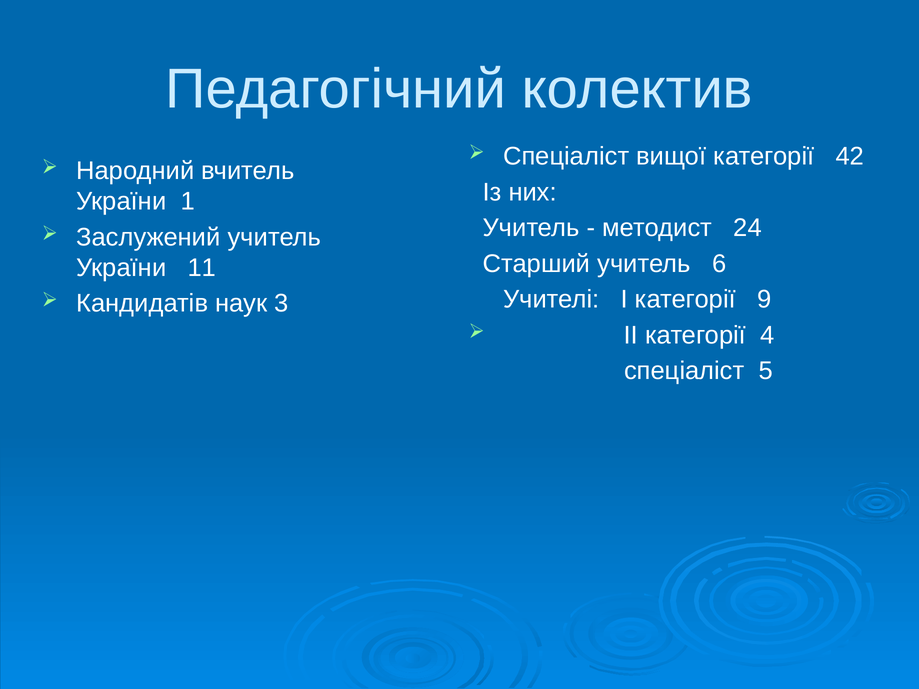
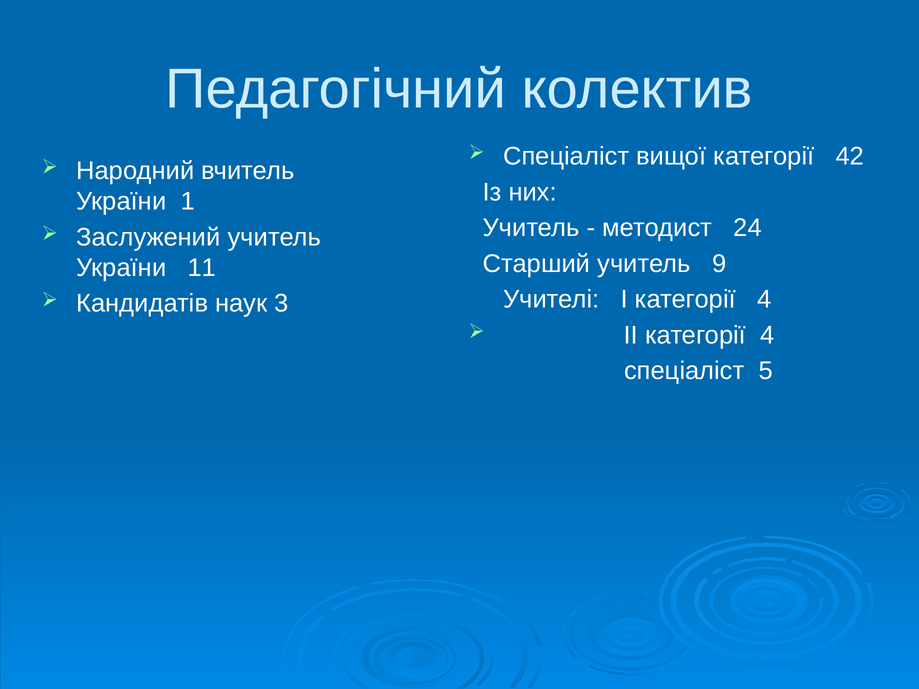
6: 6 -> 9
І категорії 9: 9 -> 4
